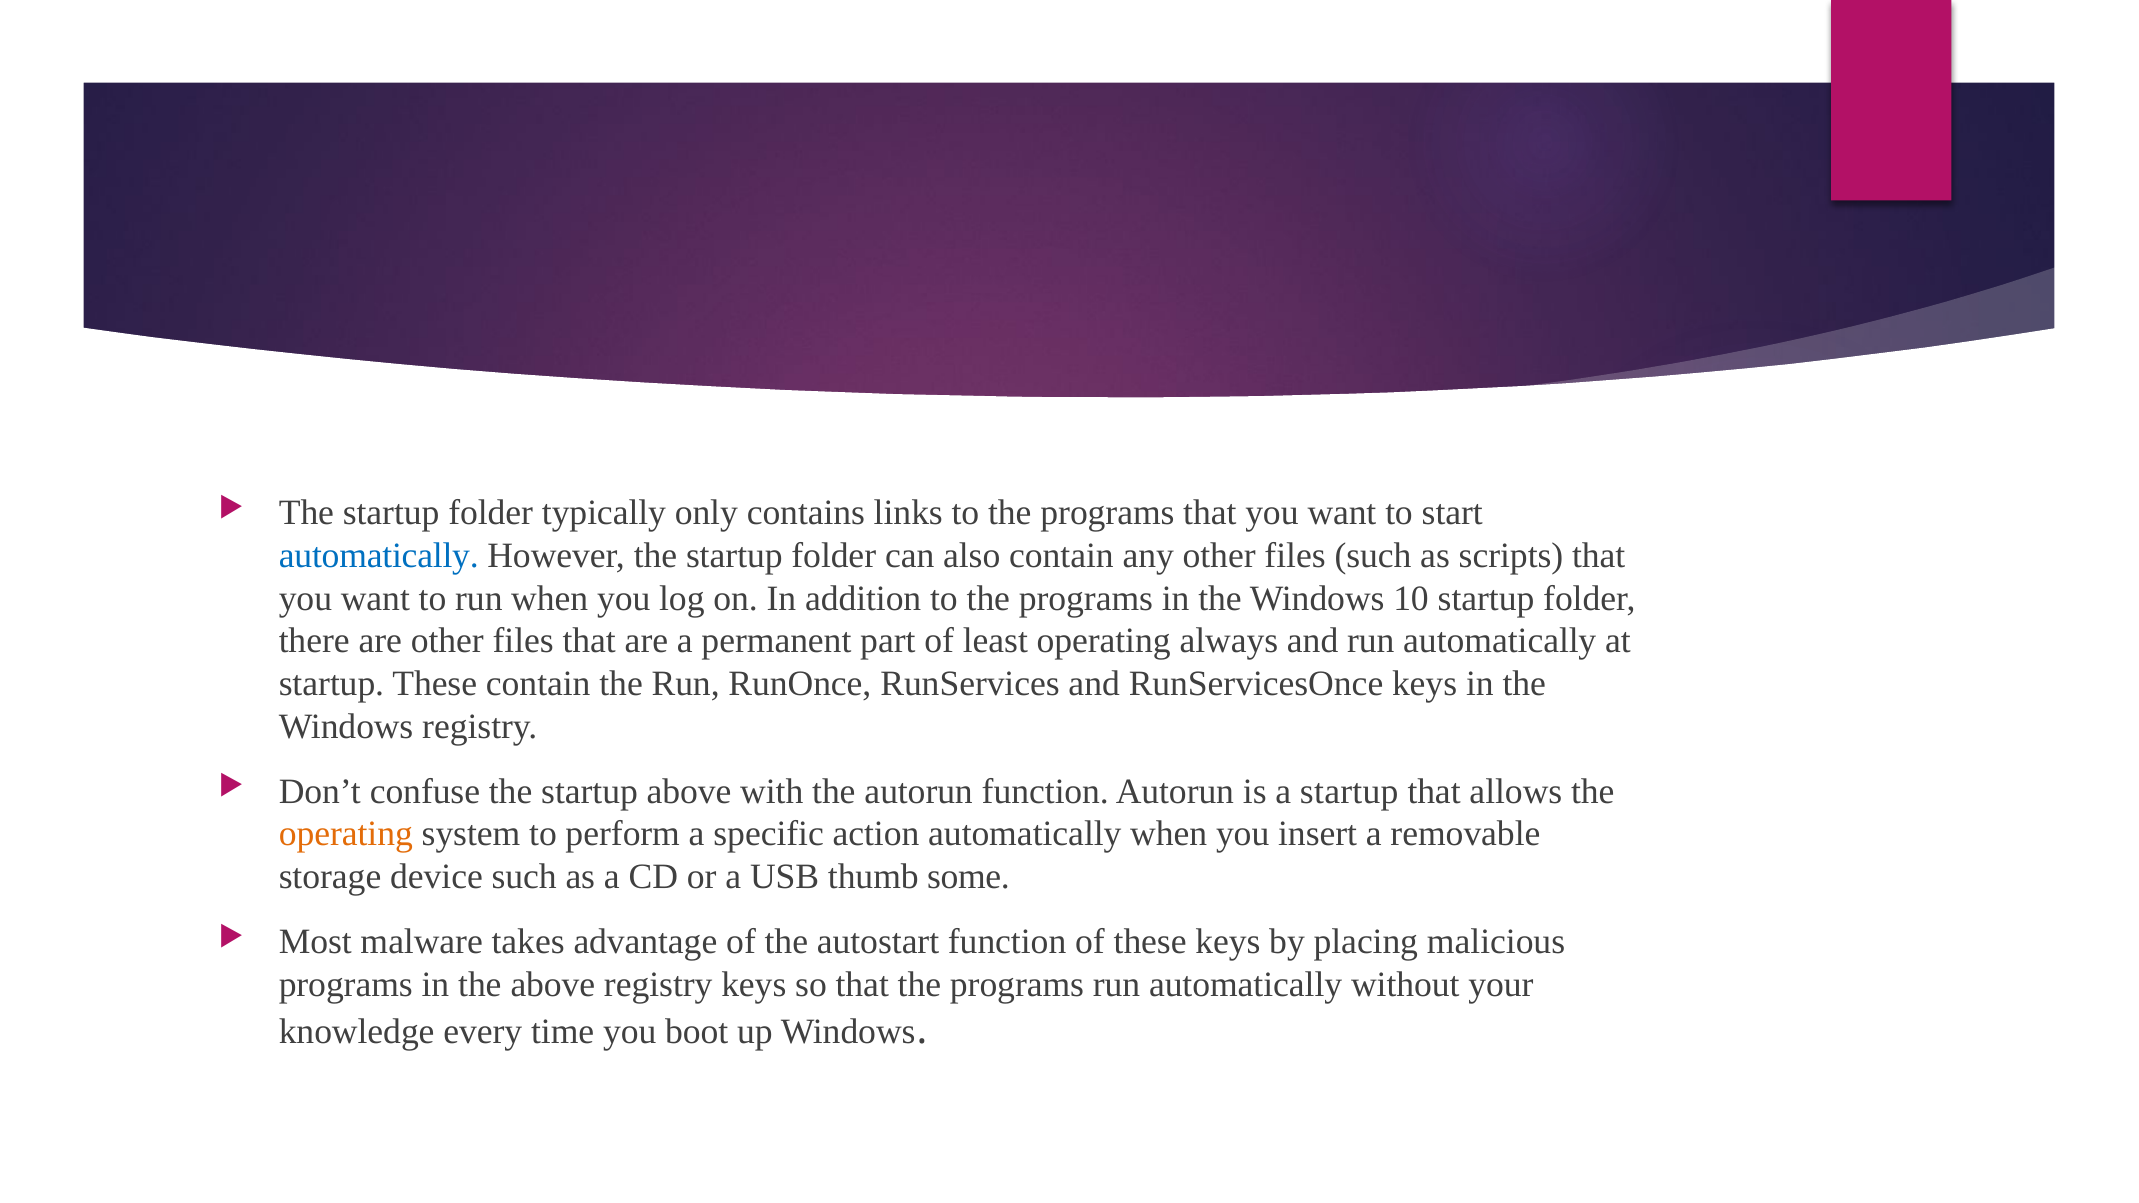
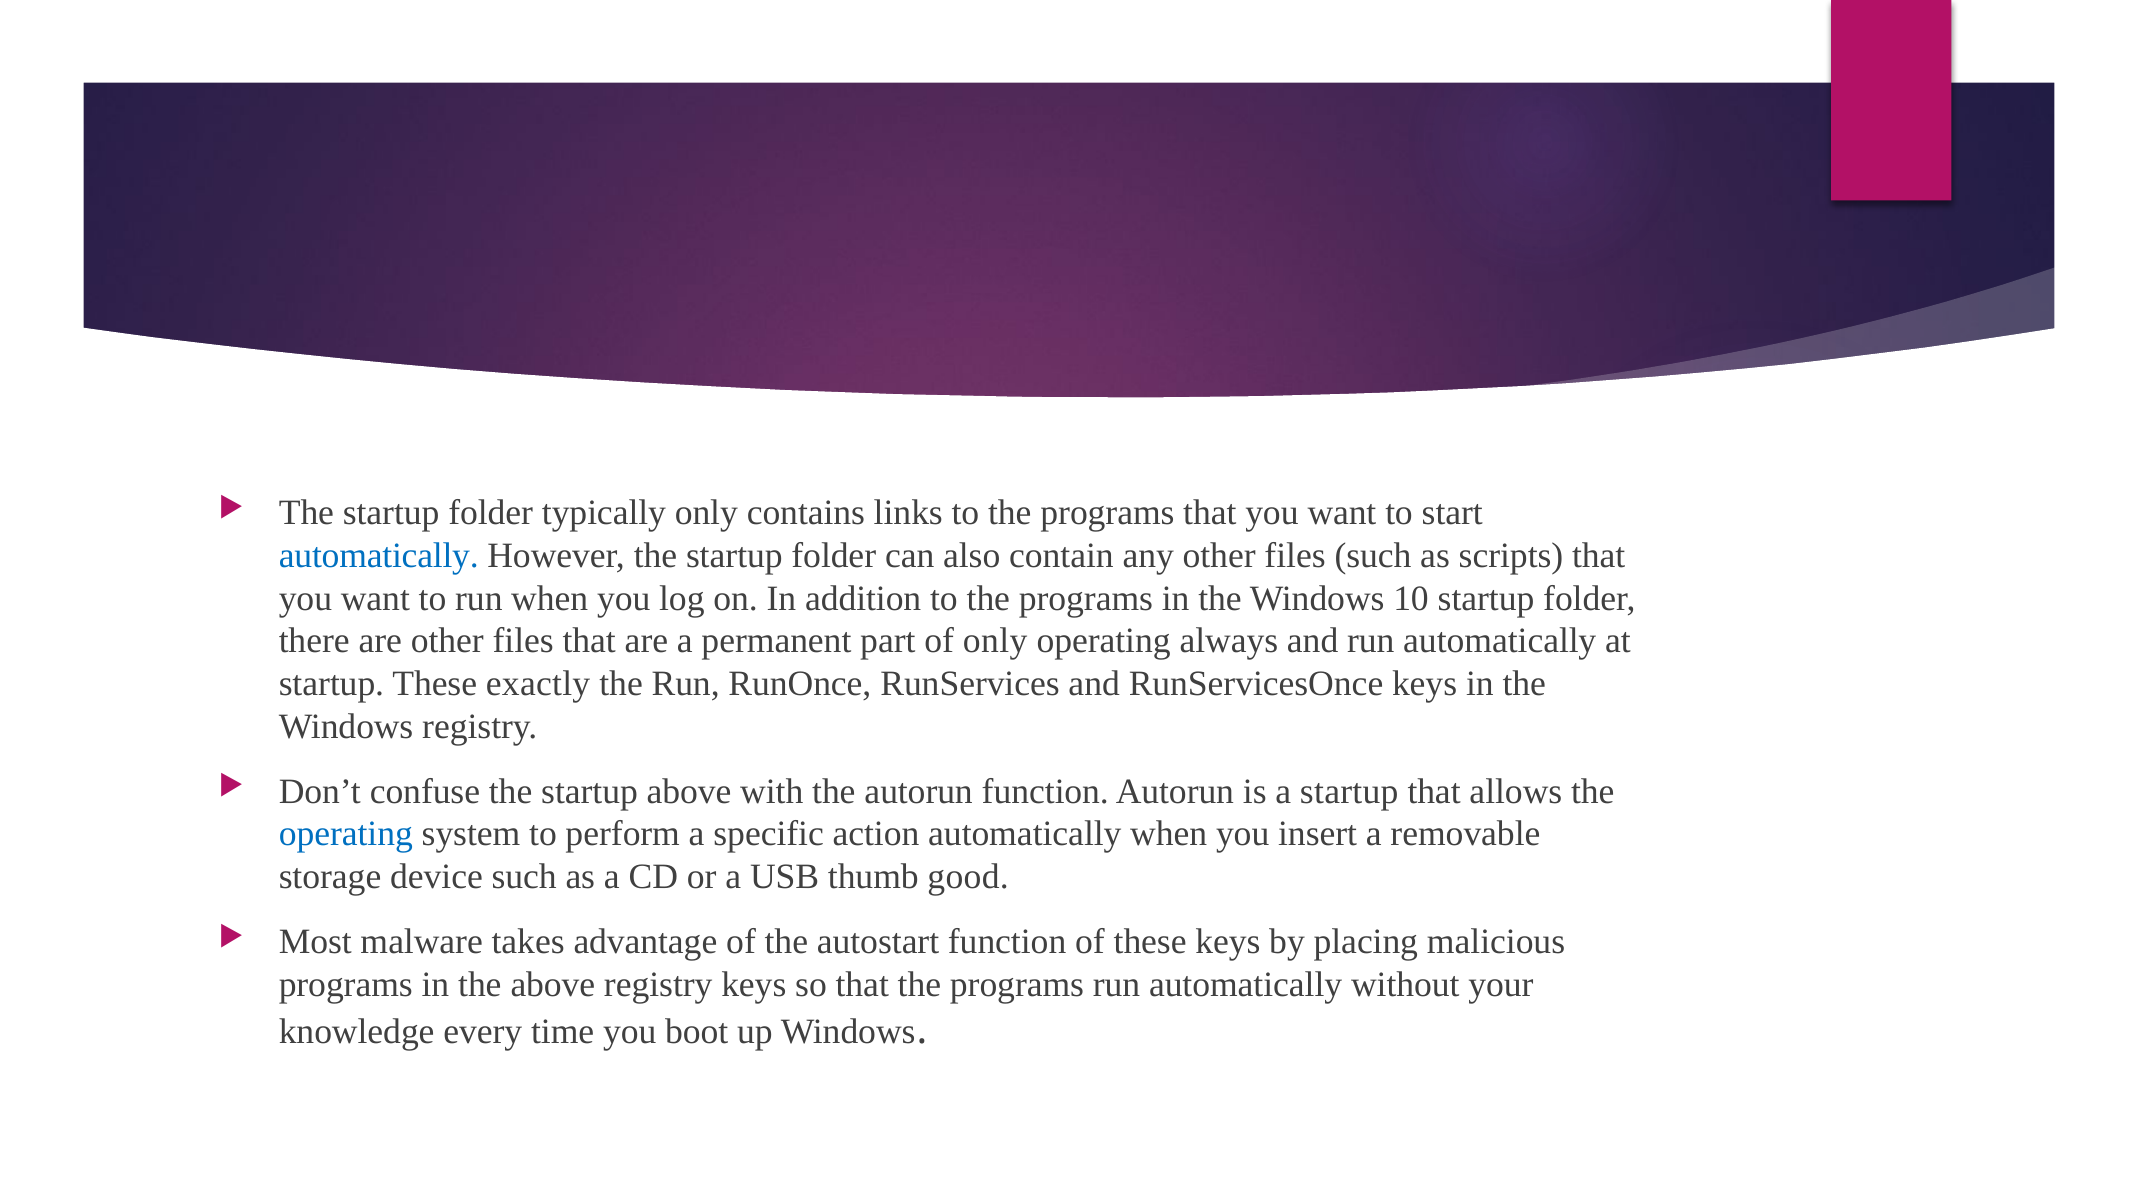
of least: least -> only
These contain: contain -> exactly
operating at (346, 834) colour: orange -> blue
some: some -> good
